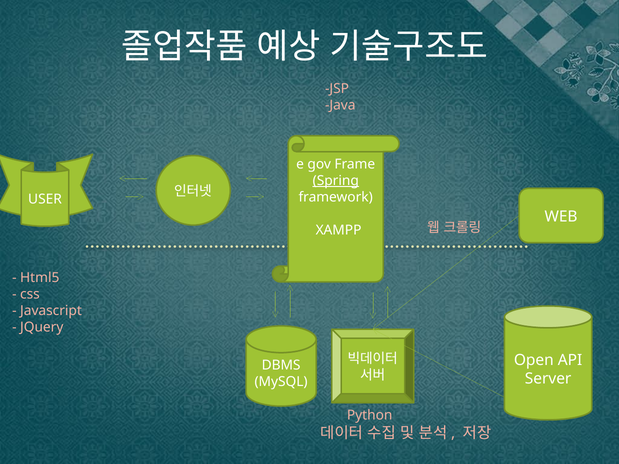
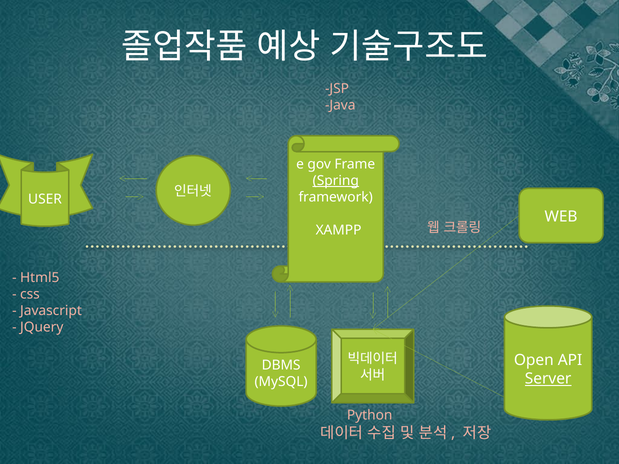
Server underline: none -> present
